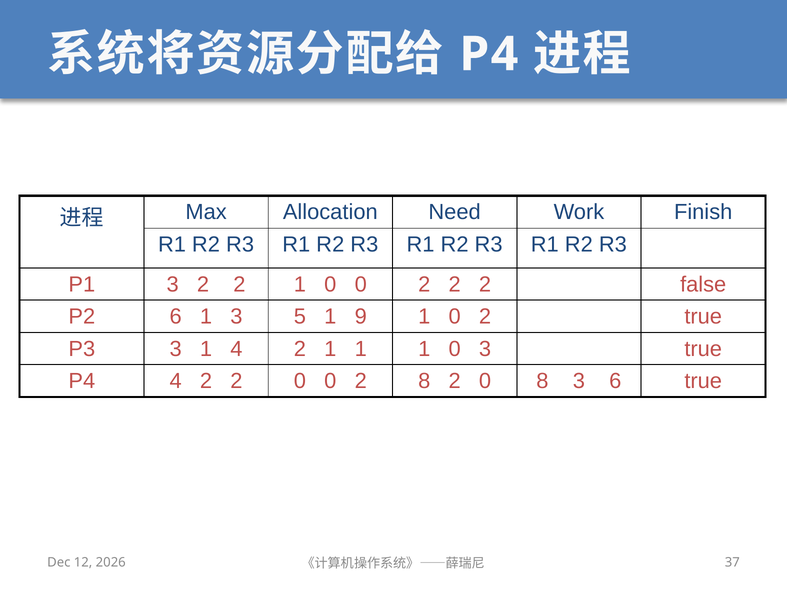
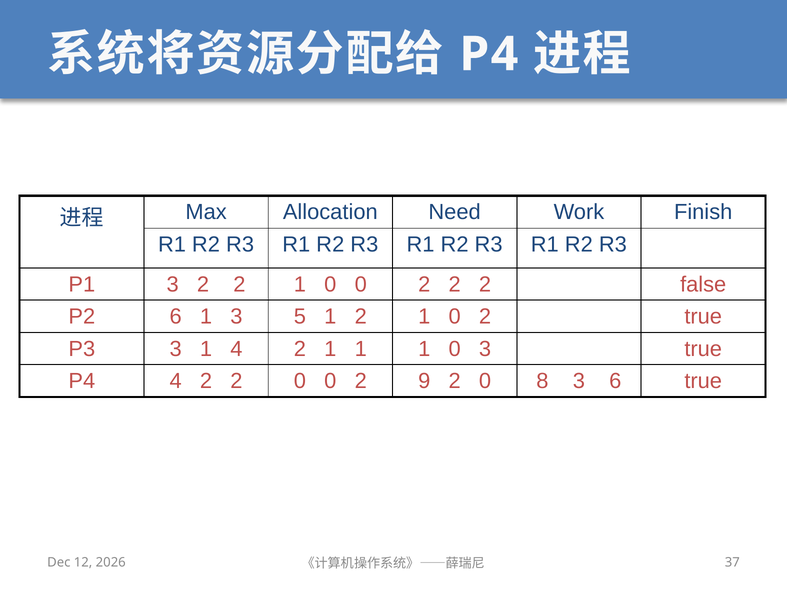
1 9: 9 -> 2
2 8: 8 -> 9
